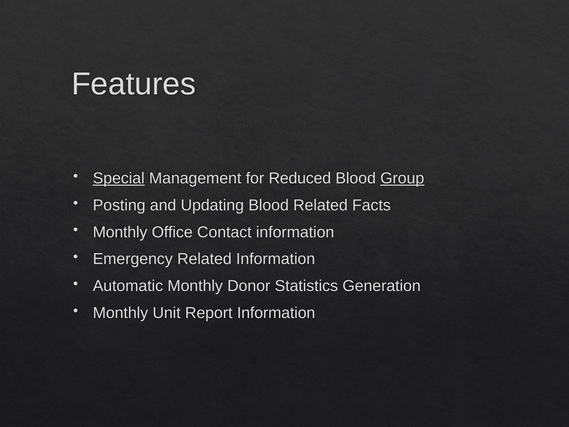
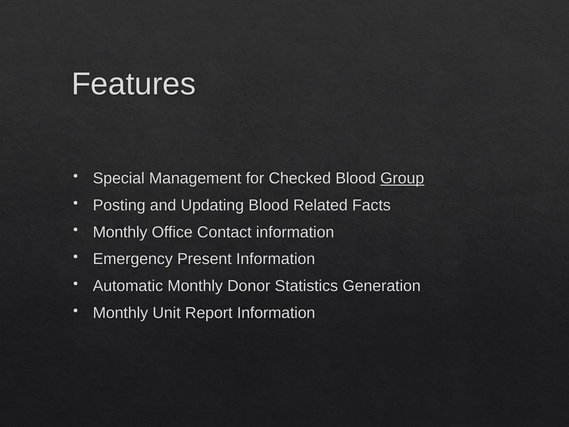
Special underline: present -> none
Reduced: Reduced -> Checked
Emergency Related: Related -> Present
